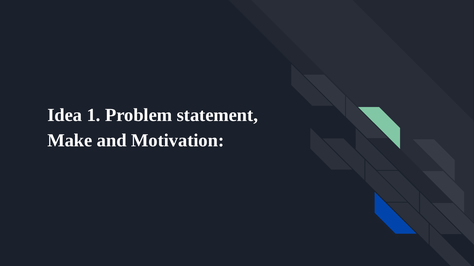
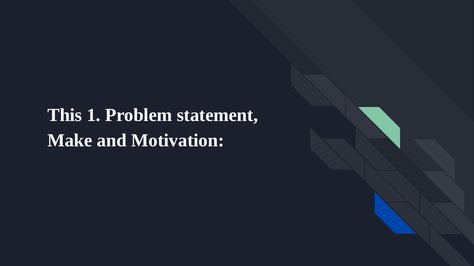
Idea: Idea -> This
